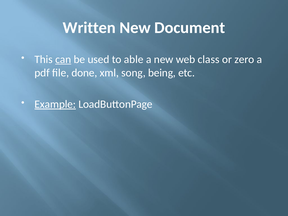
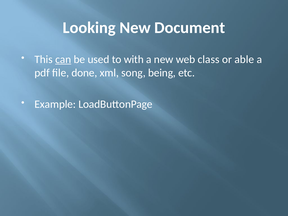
Written: Written -> Looking
able: able -> with
zero: zero -> able
Example underline: present -> none
